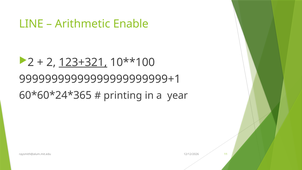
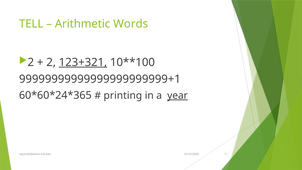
LINE: LINE -> TELL
Enable: Enable -> Words
year underline: none -> present
